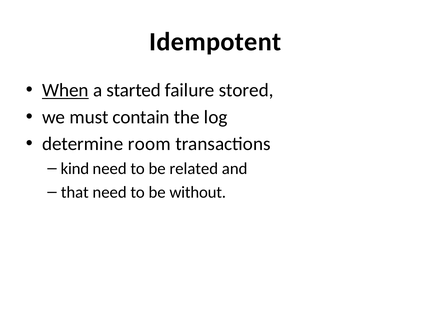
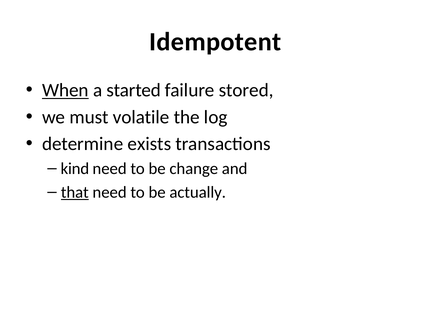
contain: contain -> volatile
room: room -> exists
related: related -> change
that underline: none -> present
without: without -> actually
